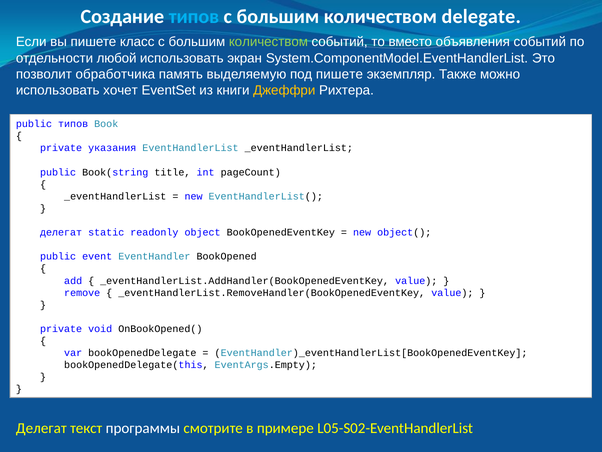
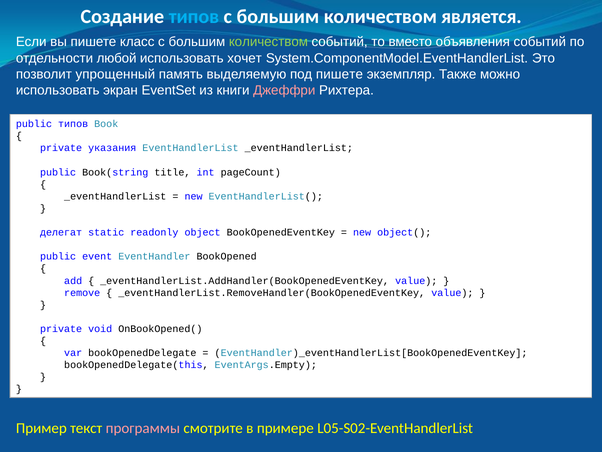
delegate: delegate -> является
экран: экран -> хочет
обработчика: обработчика -> упрощенный
хочет: хочет -> экран
Джеффри colour: yellow -> pink
Делегат at (41, 428): Делегат -> Пример
программы colour: white -> pink
